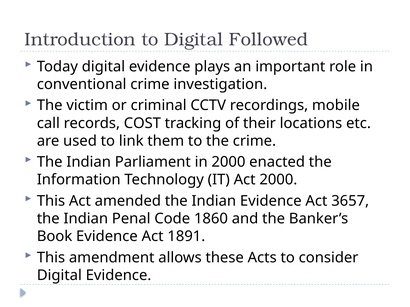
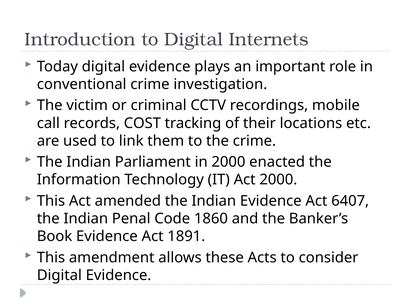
Followed: Followed -> Internets
3657: 3657 -> 6407
